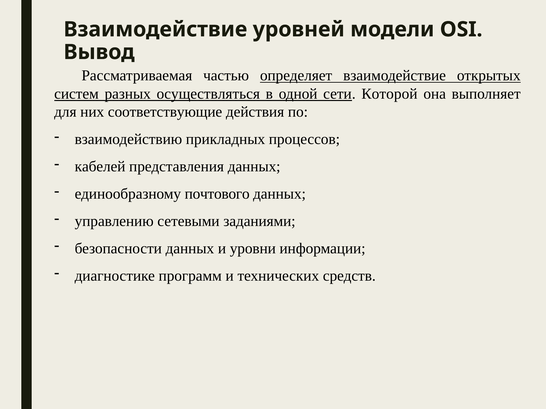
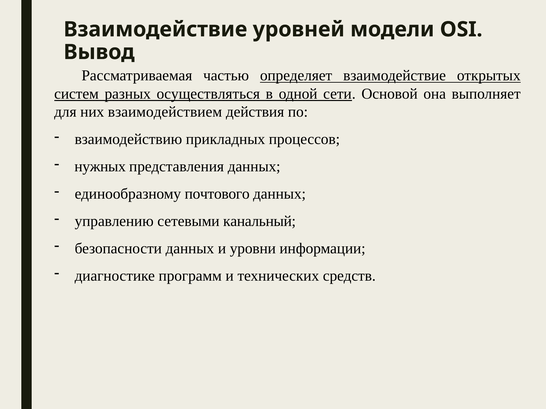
Которой: Которой -> Основой
соответствующие: соответствующие -> взаимодействием
кабелей: кабелей -> нужных
заданиями: заданиями -> канальный
